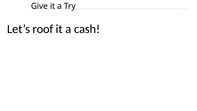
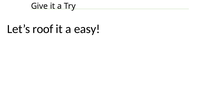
cash: cash -> easy
